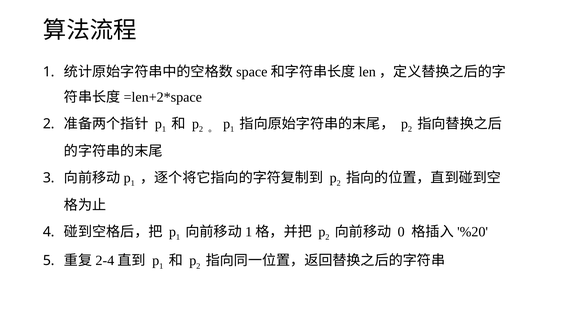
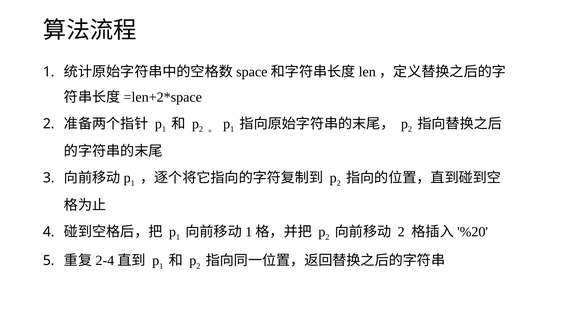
0 at (401, 232): 0 -> 2
